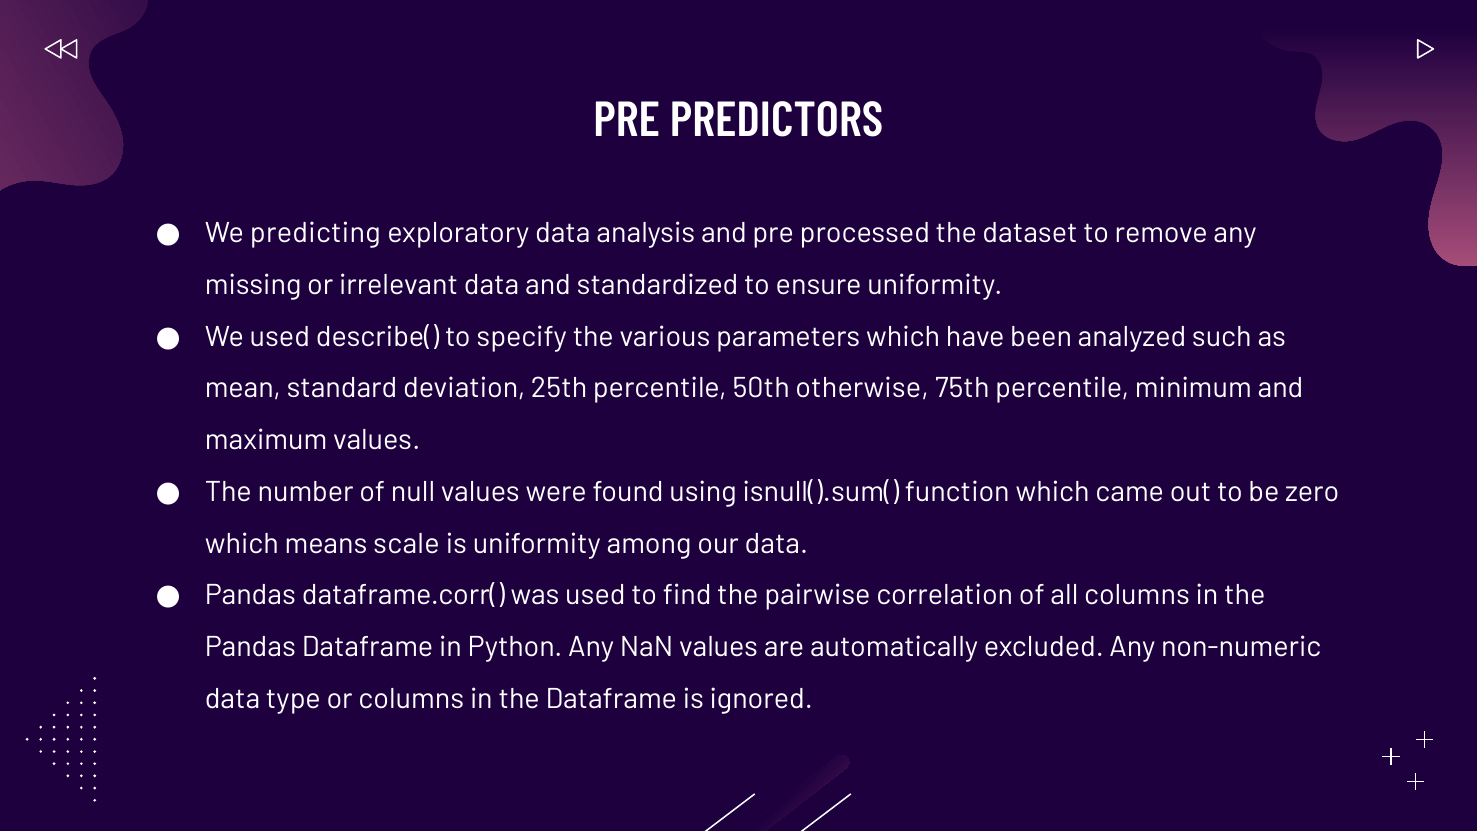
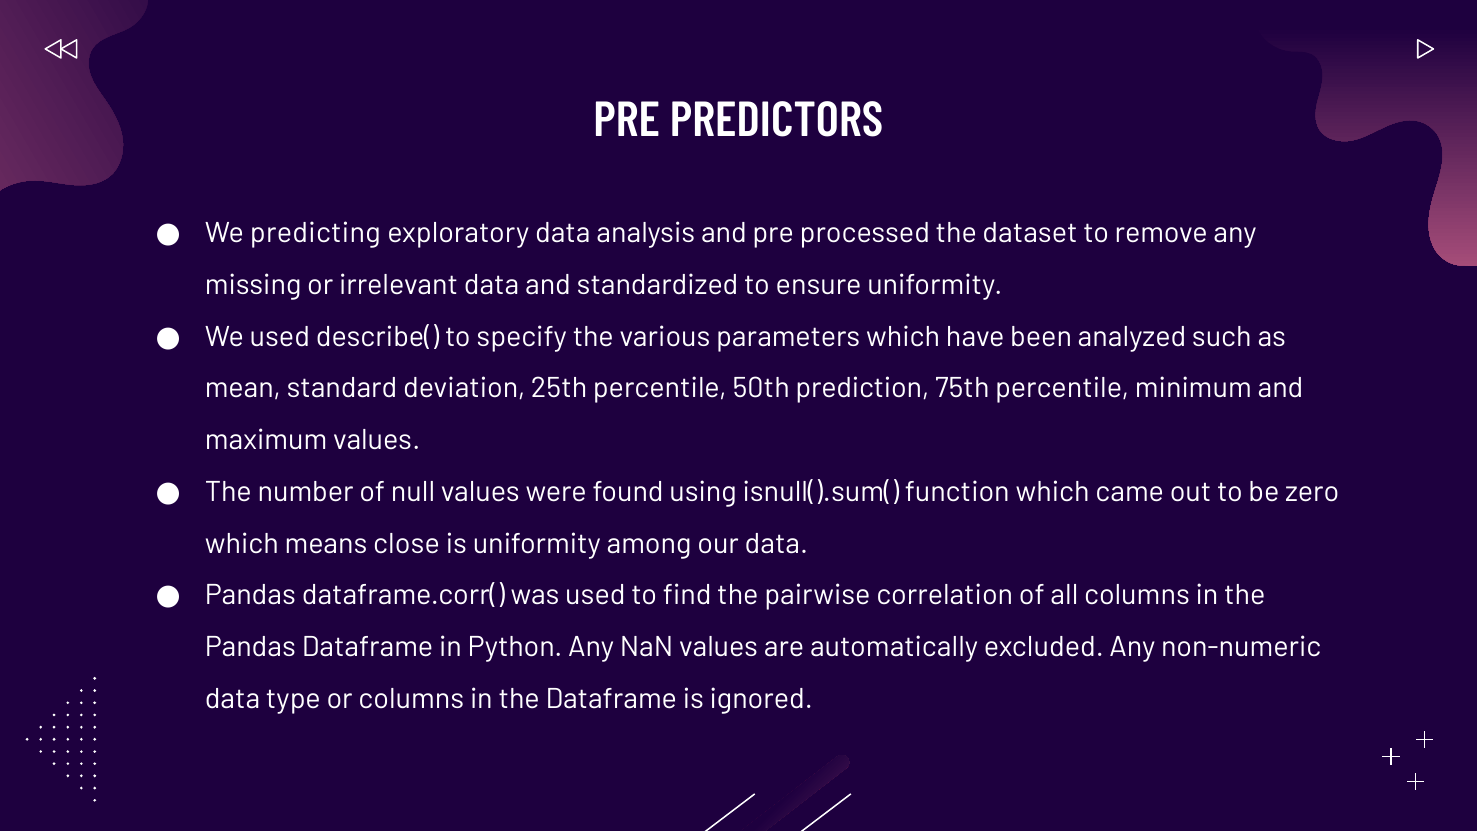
otherwise: otherwise -> prediction
scale: scale -> close
